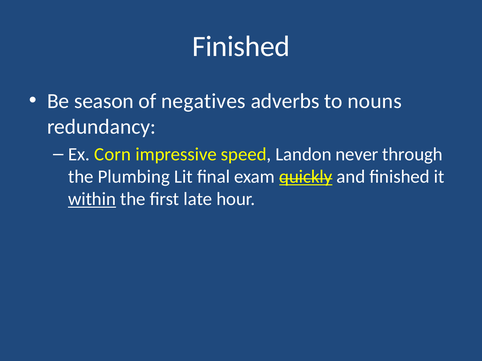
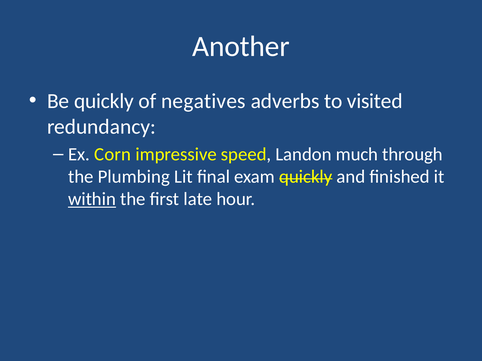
Finished at (241, 47): Finished -> Another
Be season: season -> quickly
nouns: nouns -> visited
never: never -> much
quickly at (306, 177) underline: present -> none
